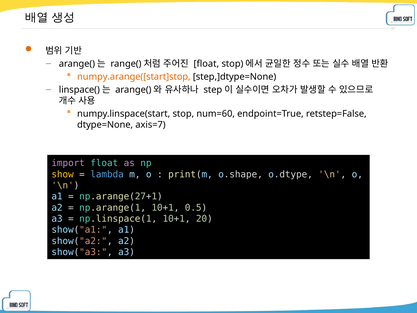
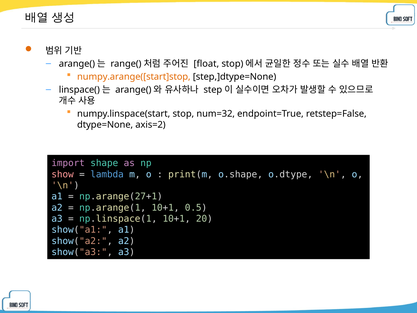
num=60: num=60 -> num=32
axis=7: axis=7 -> axis=2
import float: float -> shape
show colour: yellow -> pink
